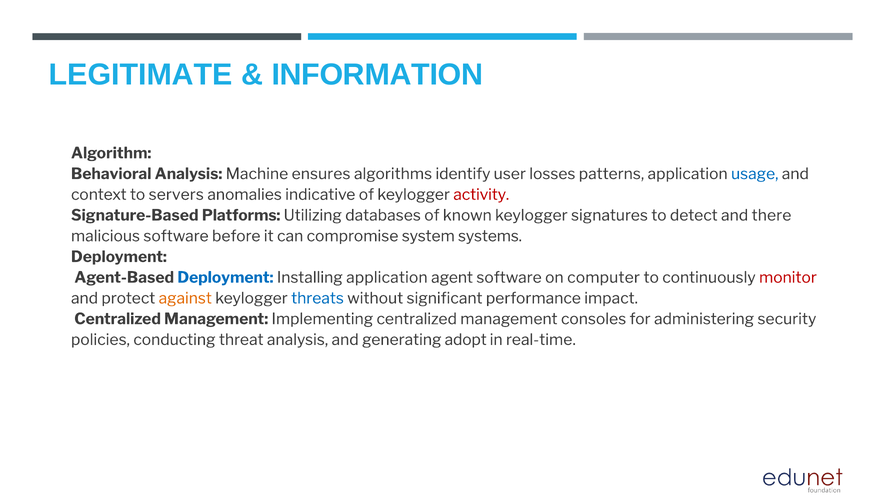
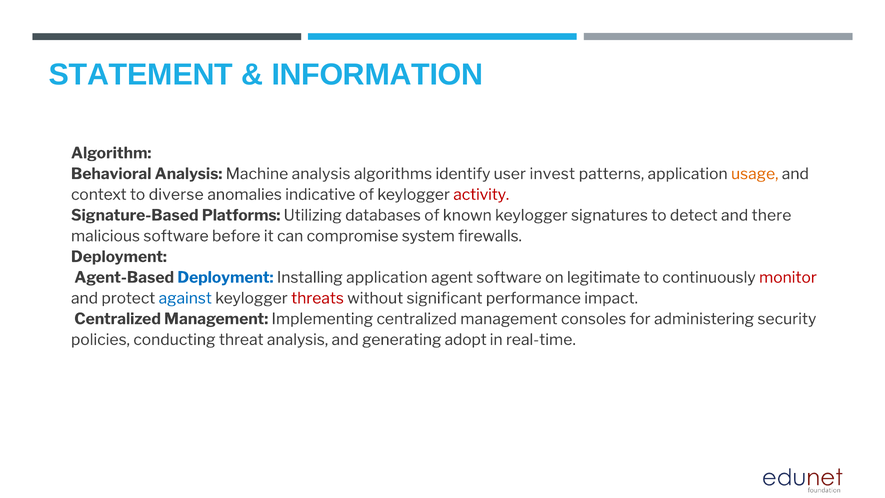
LEGITIMATE: LEGITIMATE -> STATEMENT
Machine ensures: ensures -> analysis
losses: losses -> invest
usage colour: blue -> orange
servers: servers -> diverse
systems: systems -> firewalls
computer: computer -> legitimate
against colour: orange -> blue
threats colour: blue -> red
